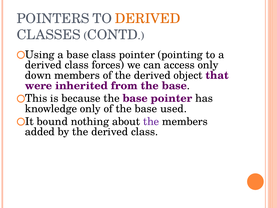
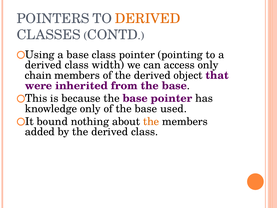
forces: forces -> width
down: down -> chain
the at (151, 121) colour: purple -> orange
